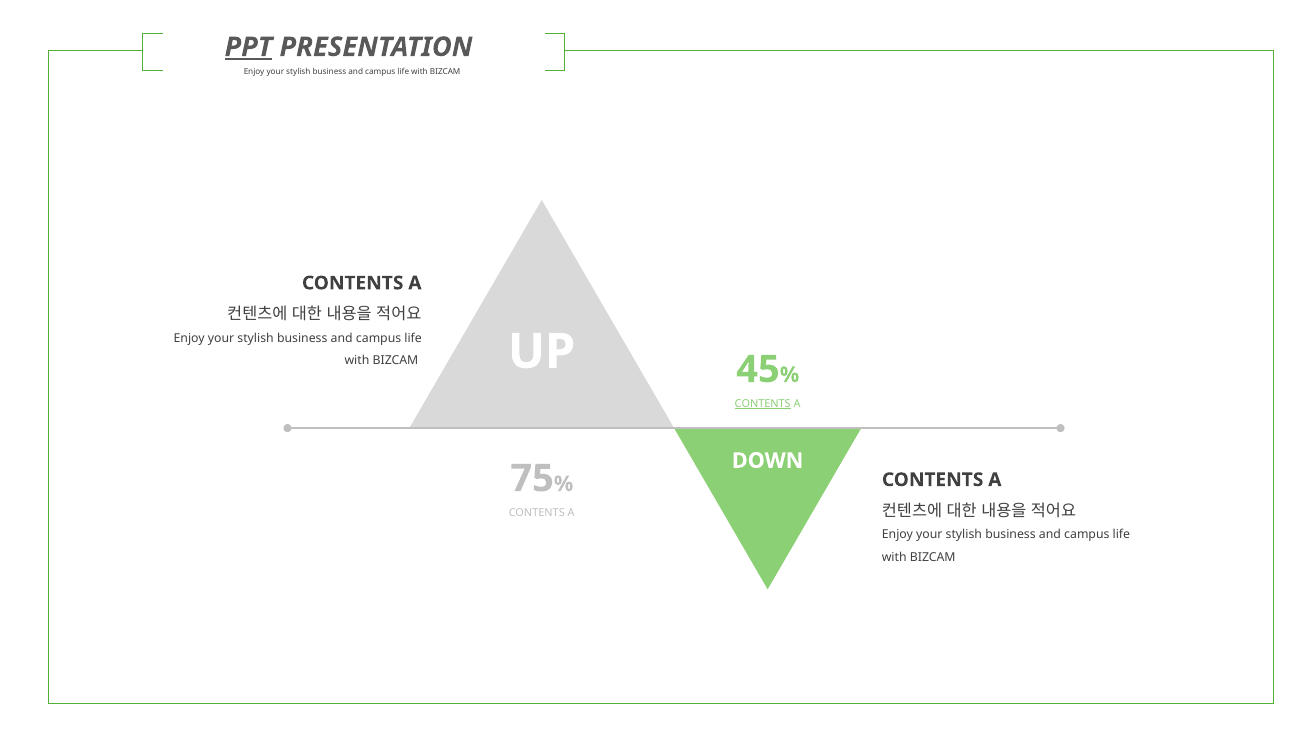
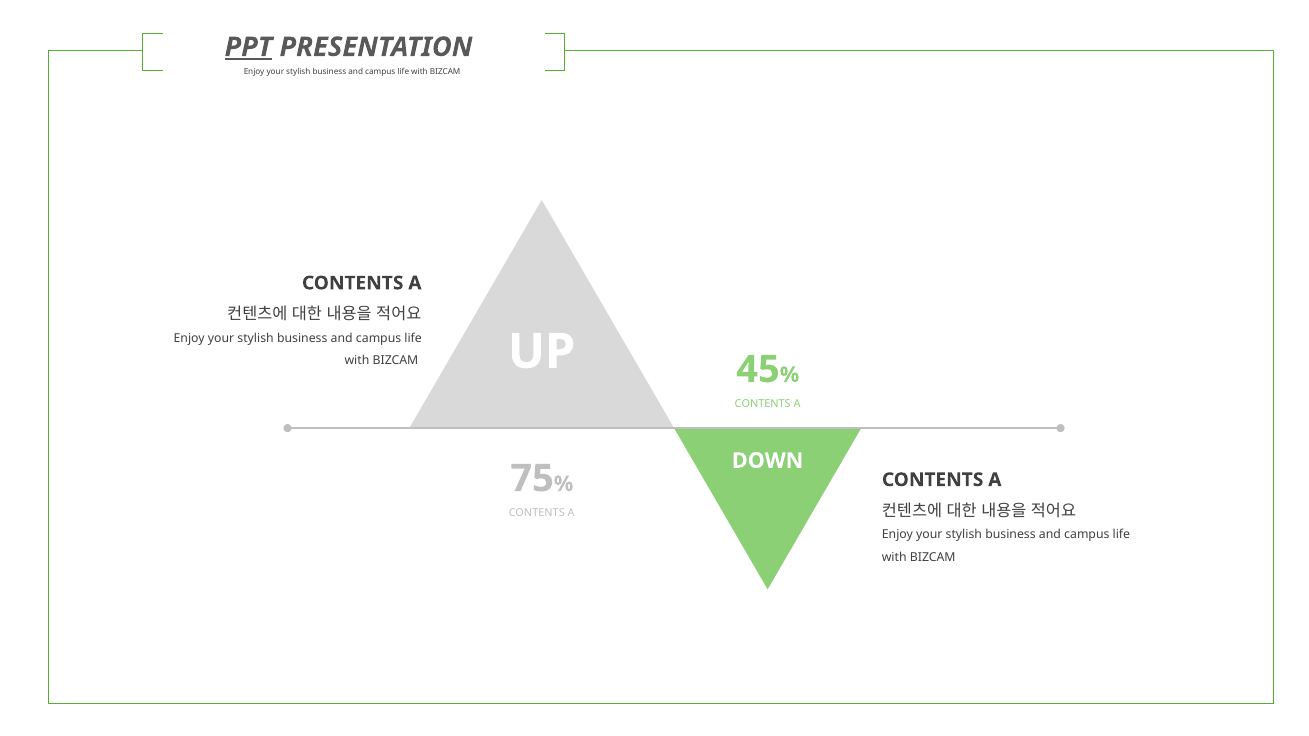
CONTENTS at (763, 404) underline: present -> none
